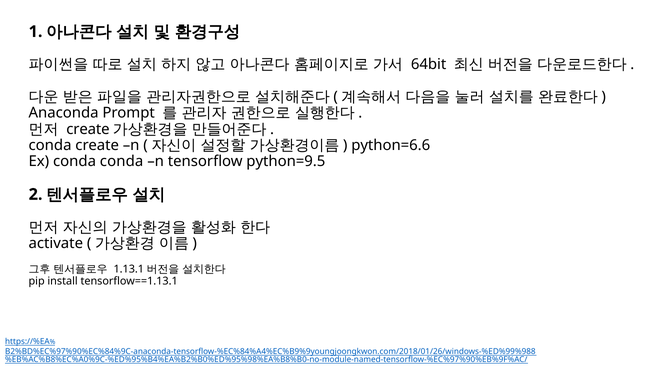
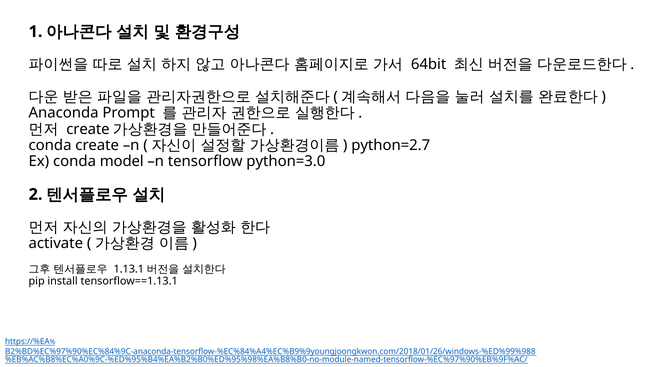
python=6.6: python=6.6 -> python=2.7
conda conda: conda -> model
python=9.5: python=9.5 -> python=3.0
